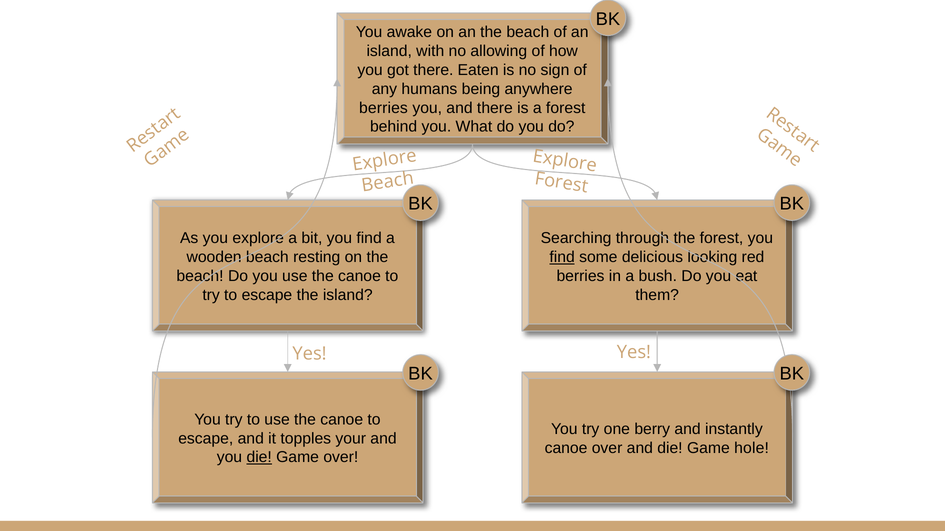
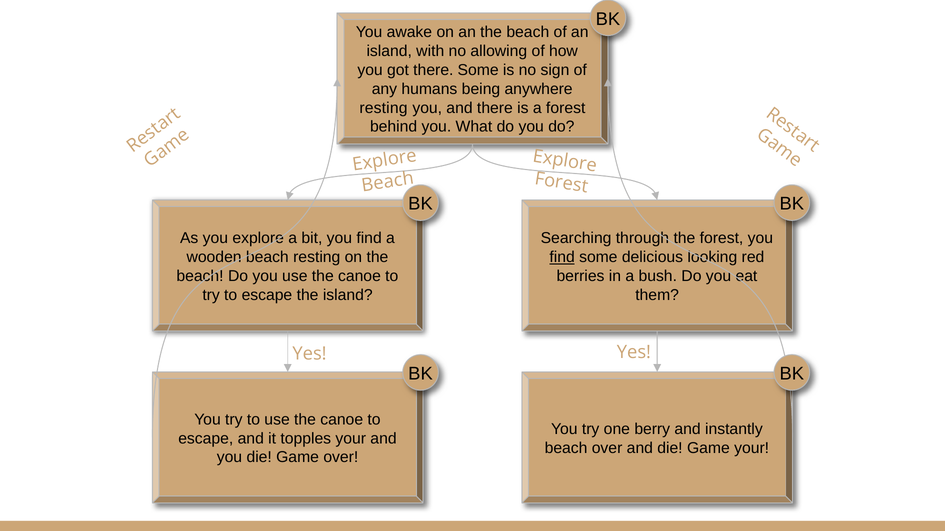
there Eaten: Eaten -> Some
berries at (383, 108): berries -> resting
canoe at (566, 448): canoe -> beach
Game hole: hole -> your
die at (259, 458) underline: present -> none
